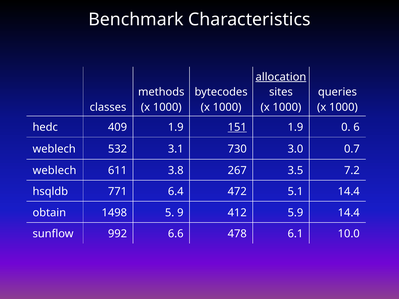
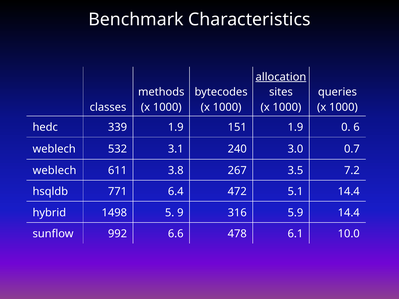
409: 409 -> 339
151 underline: present -> none
730: 730 -> 240
obtain: obtain -> hybrid
412: 412 -> 316
